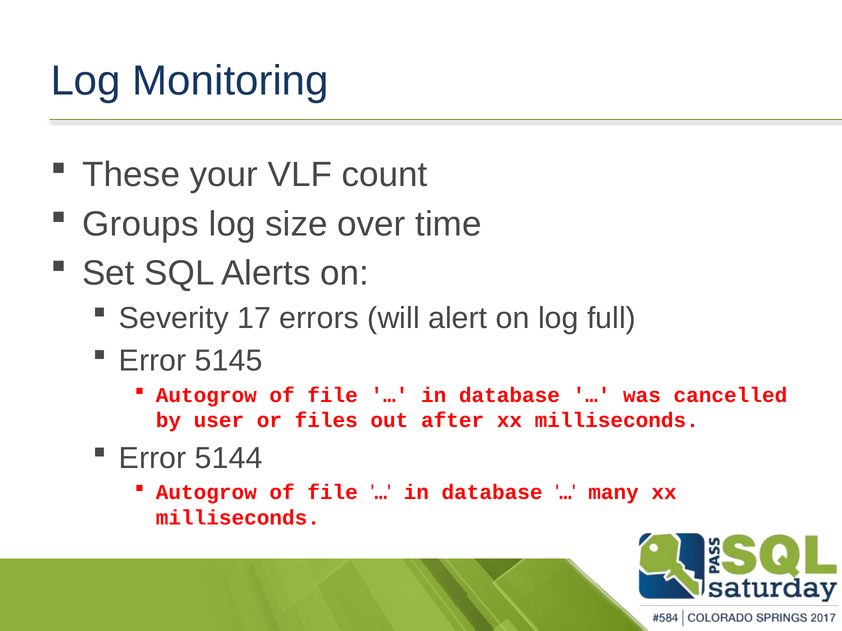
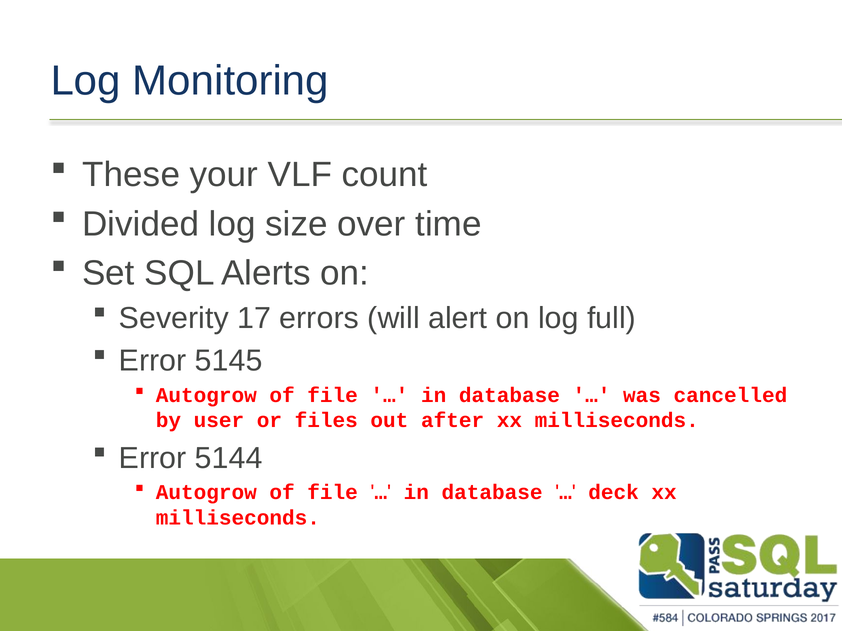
Groups: Groups -> Divided
many: many -> deck
